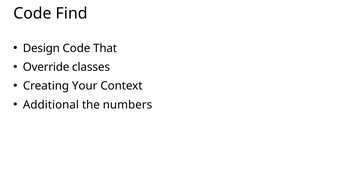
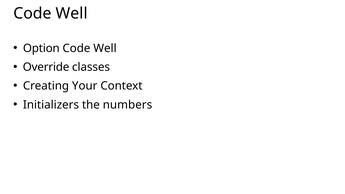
Find at (72, 13): Find -> Well
Design: Design -> Option
That at (105, 48): That -> Well
Additional: Additional -> Initializers
